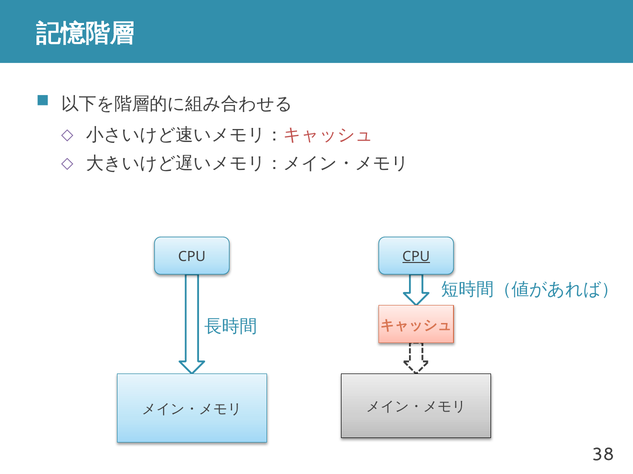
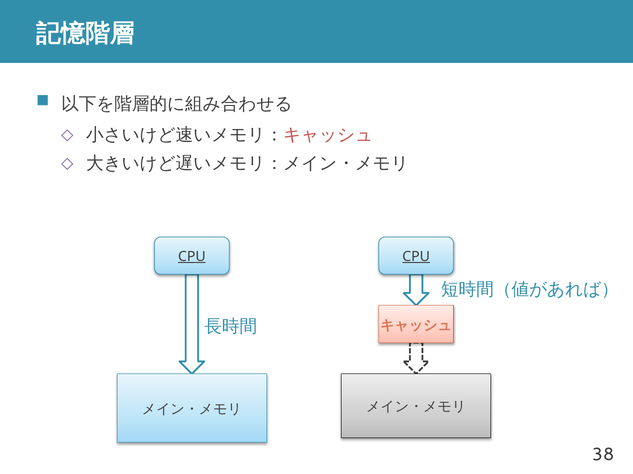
CPU at (192, 257) underline: none -> present
